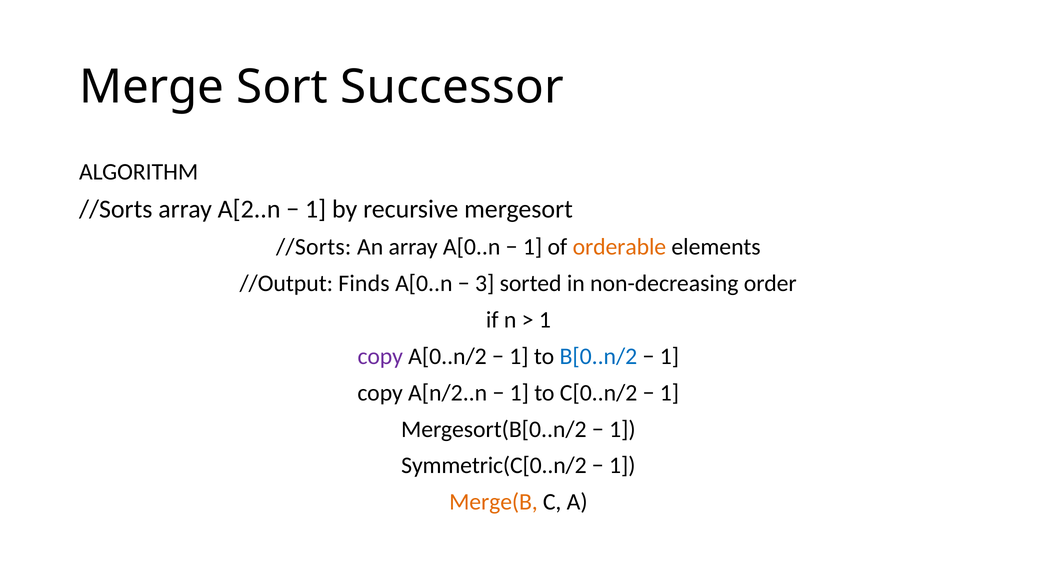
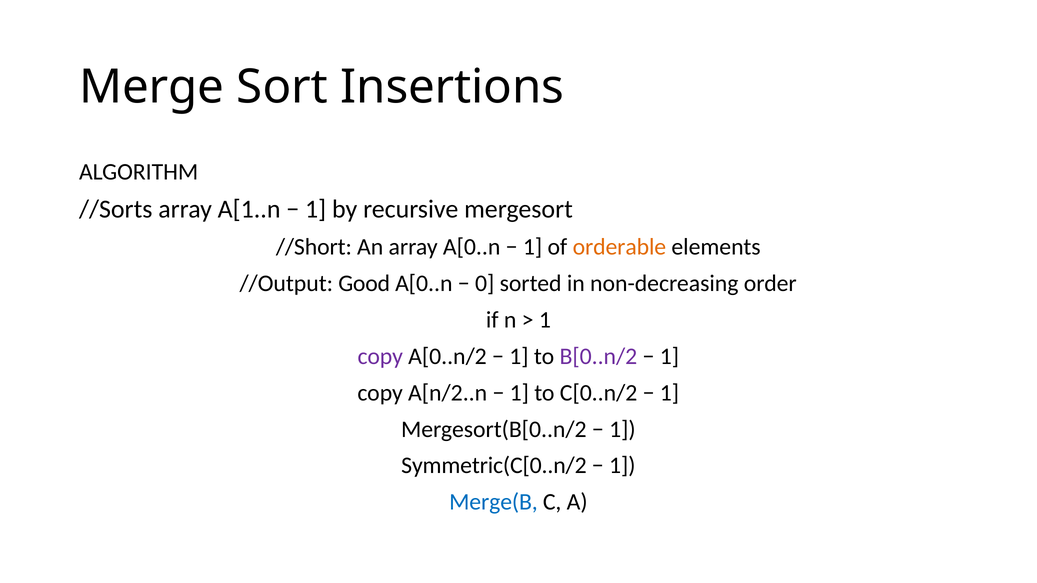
Successor: Successor -> Insertions
A[2..n: A[2..n -> A[1..n
//Sorts at (314, 247): //Sorts -> //Short
Finds: Finds -> Good
3: 3 -> 0
B[0..n/2 colour: blue -> purple
Merge(B colour: orange -> blue
